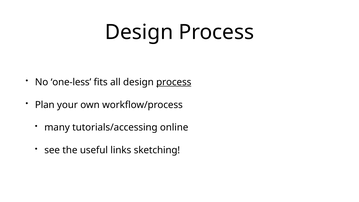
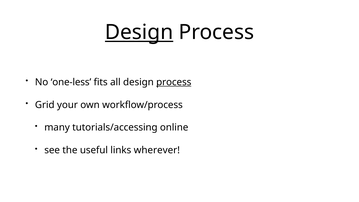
Design at (139, 32) underline: none -> present
Plan: Plan -> Grid
sketching: sketching -> wherever
